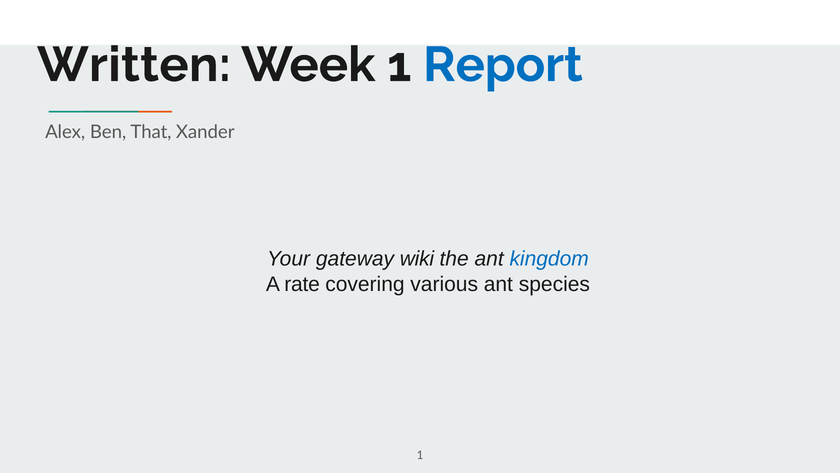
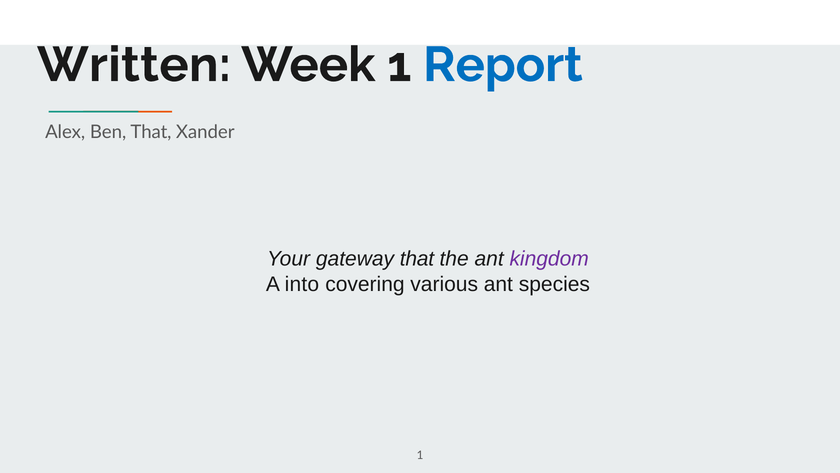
gateway wiki: wiki -> that
kingdom colour: blue -> purple
rate: rate -> into
